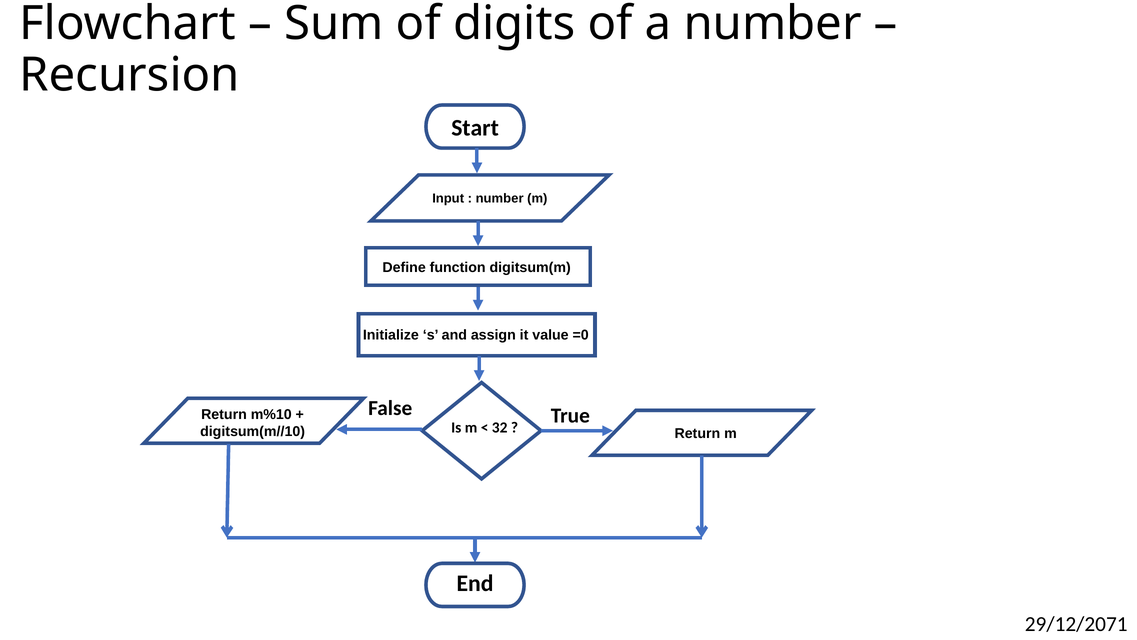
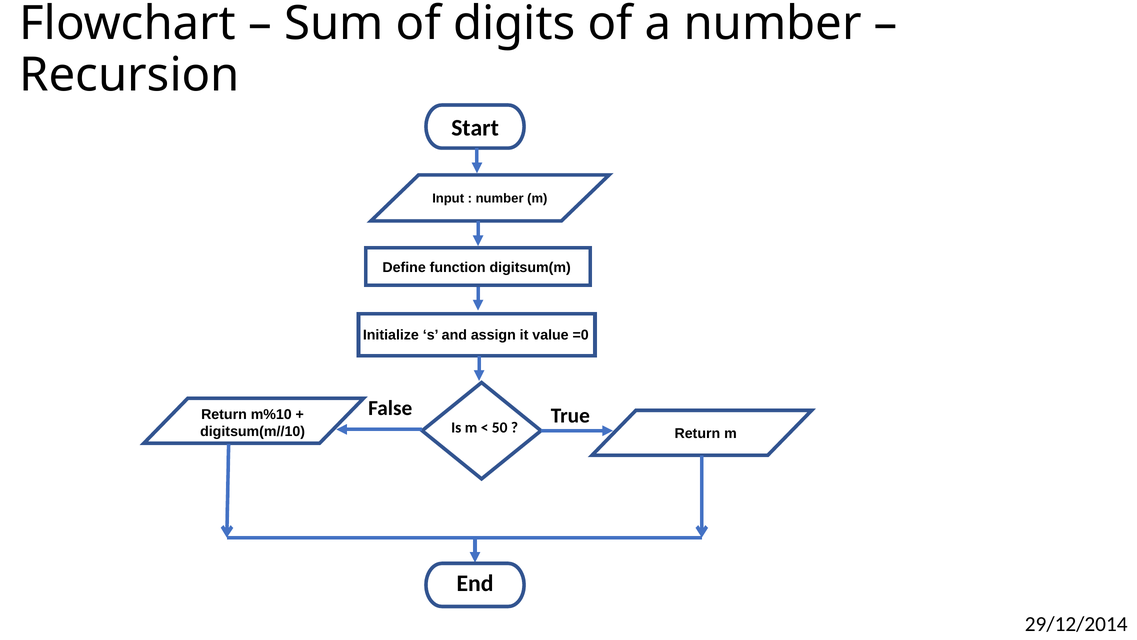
32: 32 -> 50
29/12/2071: 29/12/2071 -> 29/12/2014
